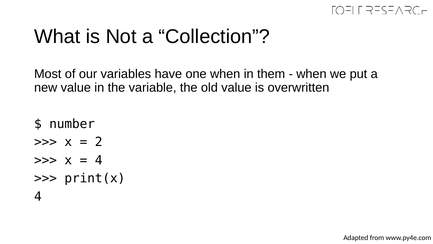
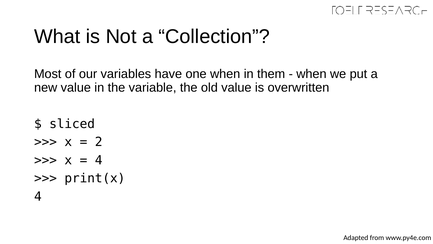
number: number -> sliced
